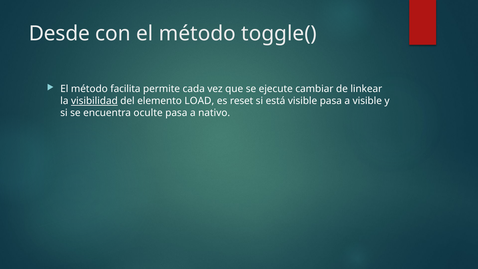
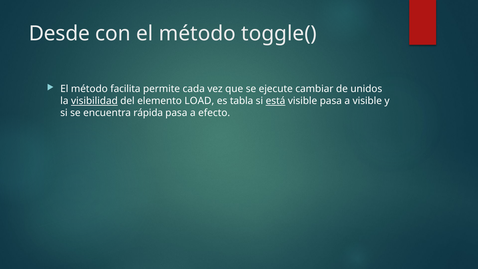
linkear: linkear -> unidos
reset: reset -> tabla
está underline: none -> present
oculte: oculte -> rápida
nativo: nativo -> efecto
